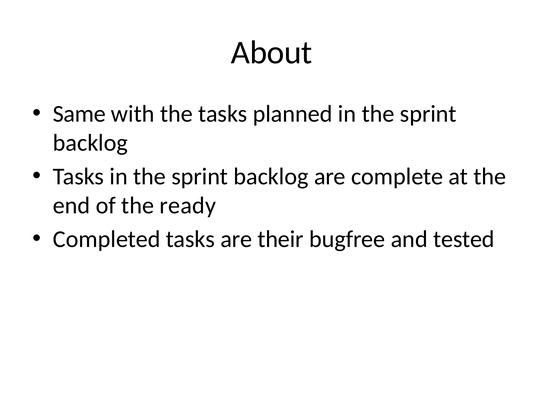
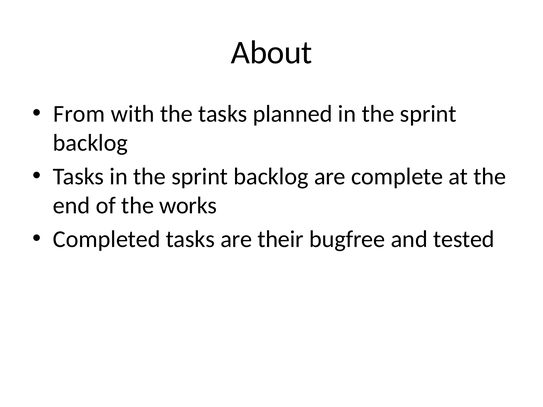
Same: Same -> From
ready: ready -> works
